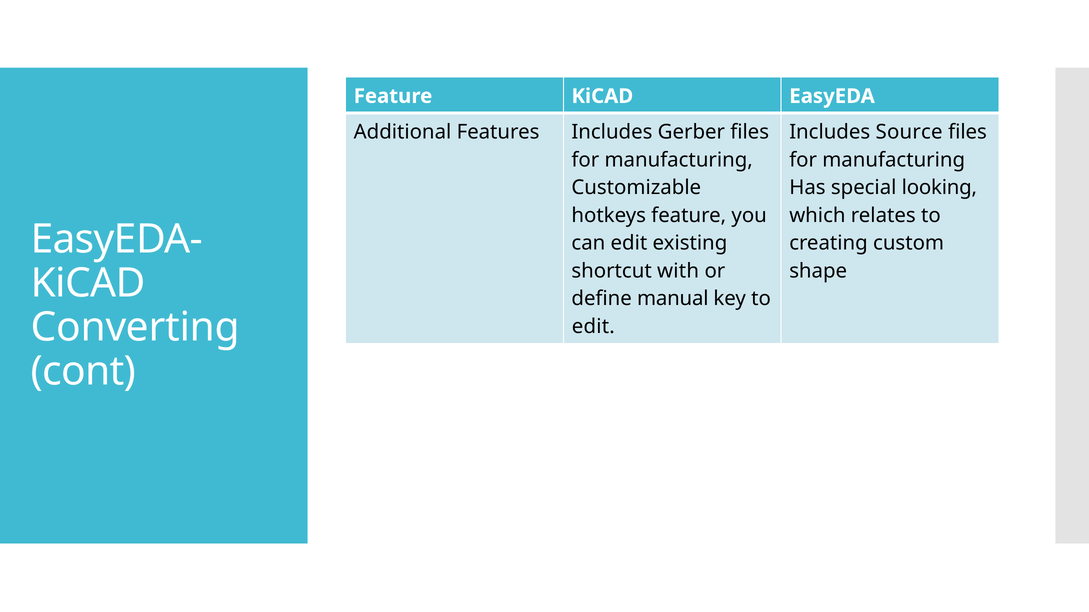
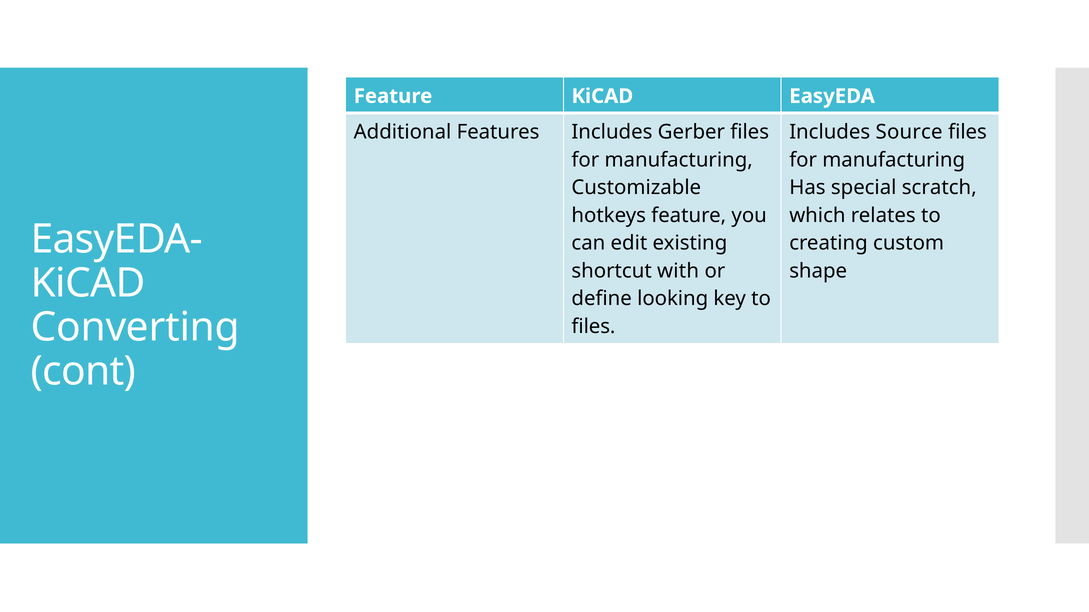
looking: looking -> scratch
manual: manual -> looking
edit at (593, 327): edit -> files
